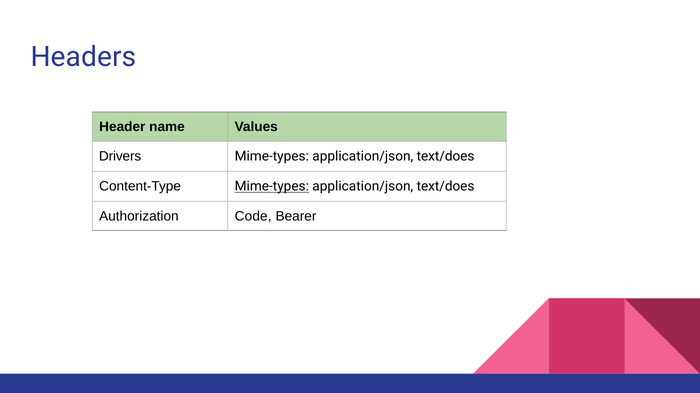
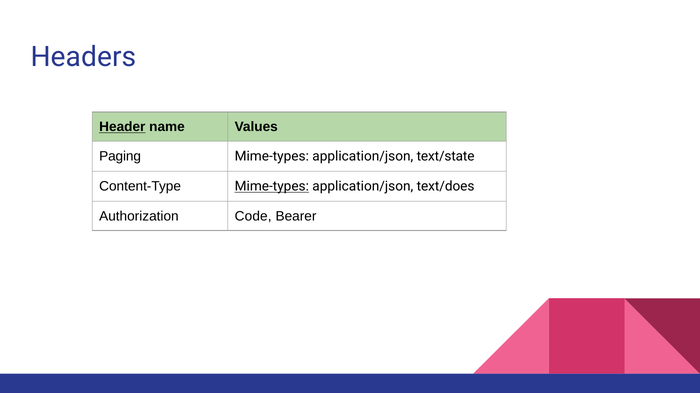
Header underline: none -> present
Drivers: Drivers -> Paging
text/does at (446, 157): text/does -> text/state
